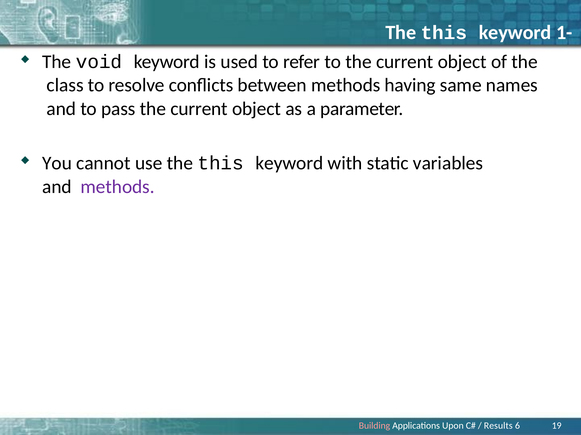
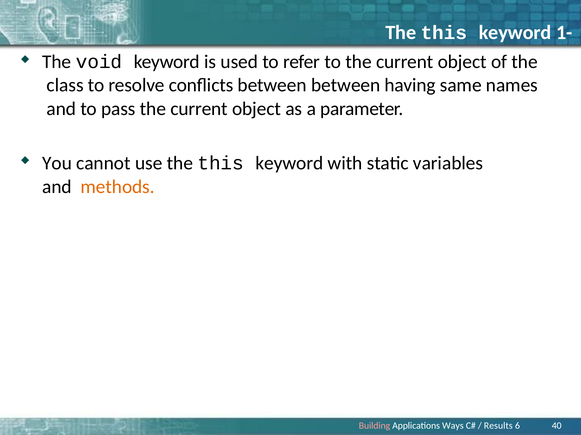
between methods: methods -> between
methods at (118, 187) colour: purple -> orange
Upon: Upon -> Ways
19: 19 -> 40
